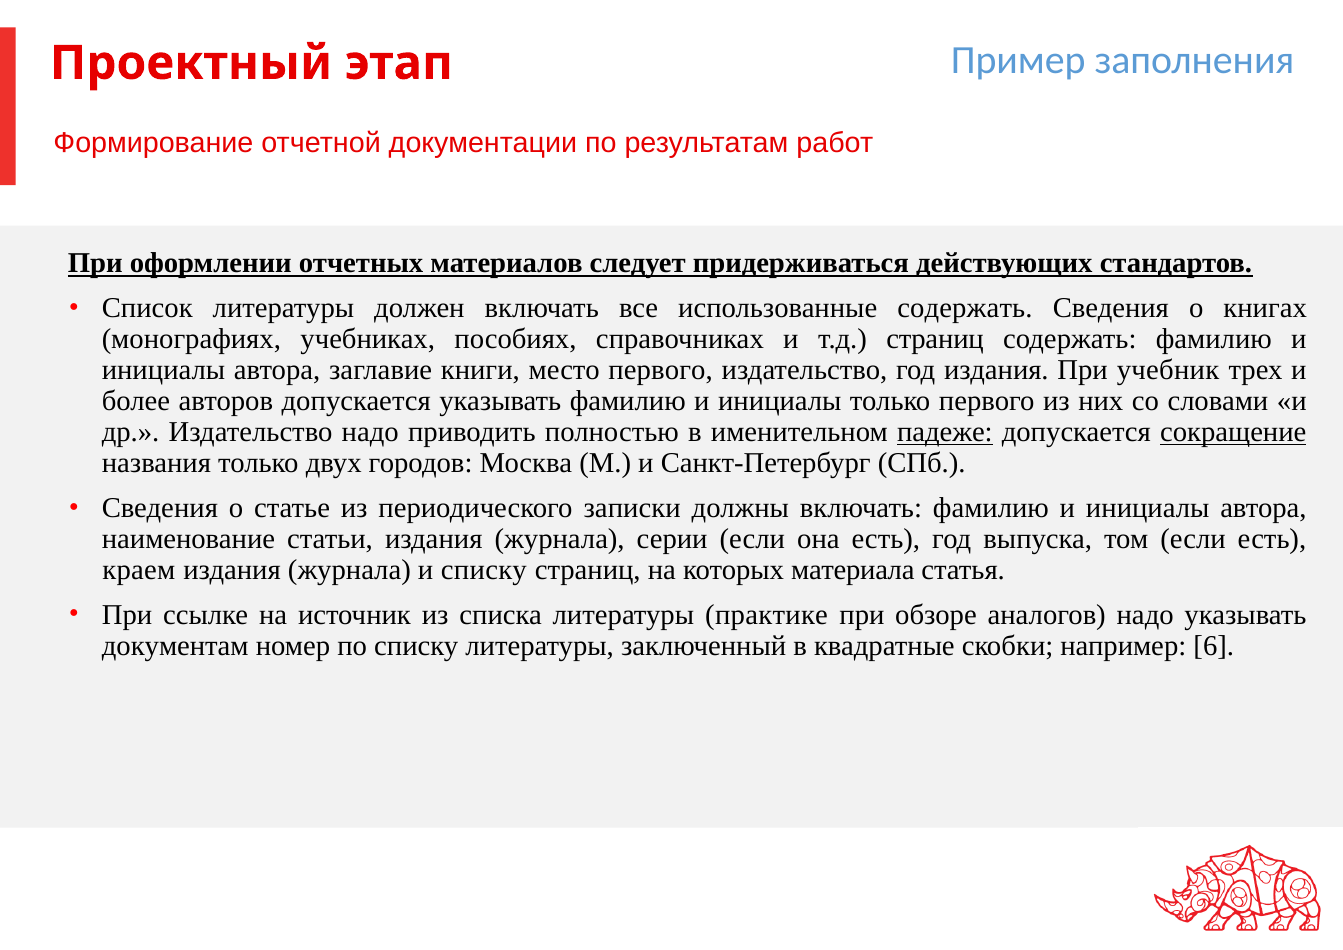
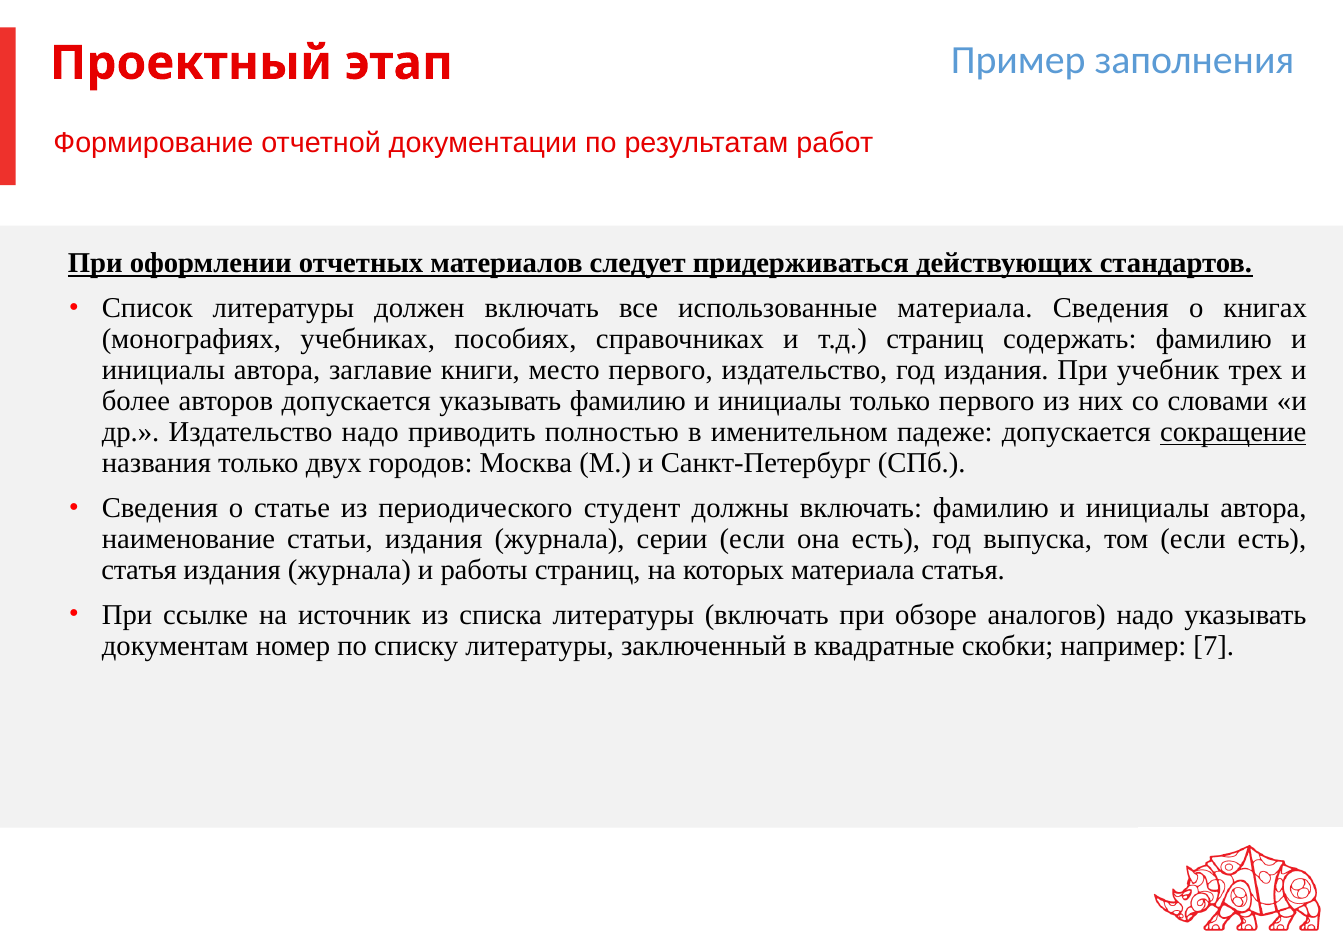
использованные содержать: содержать -> материала
падеже underline: present -> none
записки: записки -> студент
краем at (139, 570): краем -> статья
и списку: списку -> работы
литературы практике: практике -> включать
6: 6 -> 7
